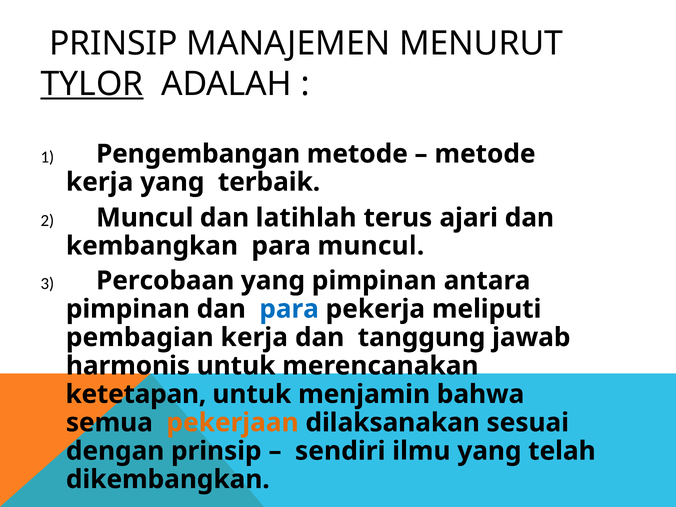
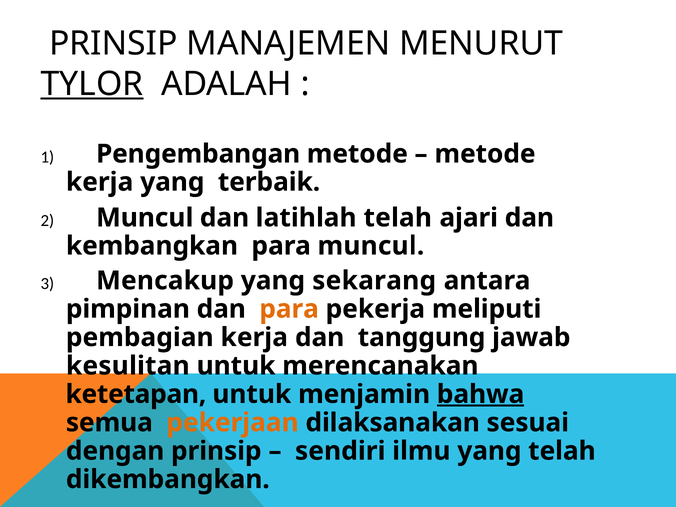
latihlah terus: terus -> telah
Percobaan: Percobaan -> Mencakup
yang pimpinan: pimpinan -> sekarang
para at (289, 309) colour: blue -> orange
harmonis: harmonis -> kesulitan
bahwa underline: none -> present
